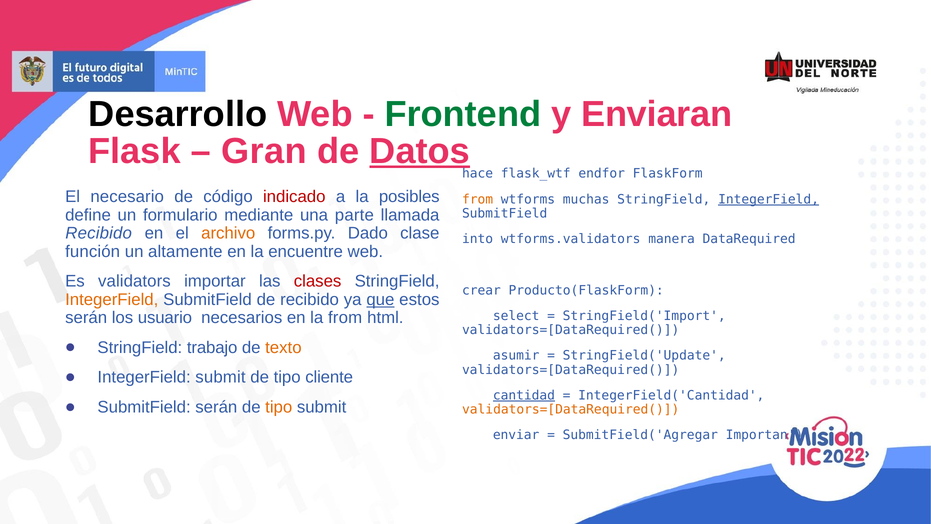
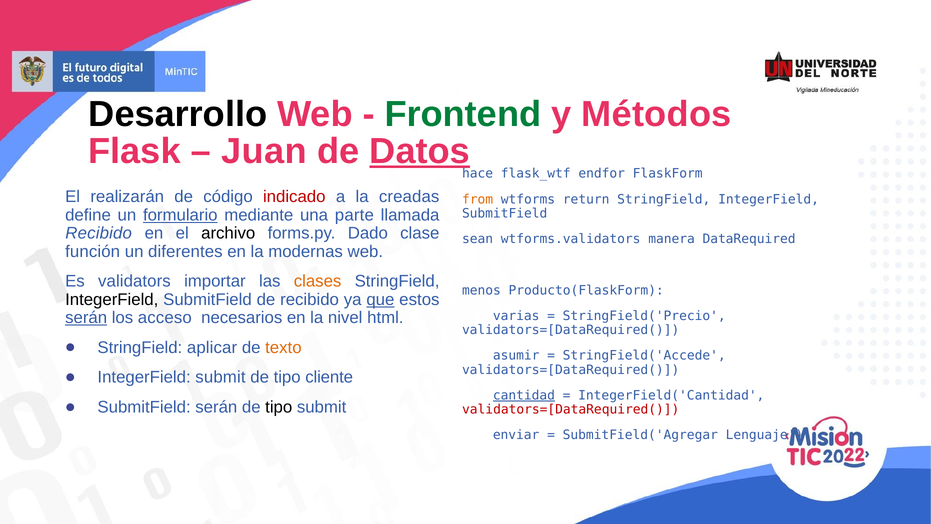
Enviaran: Enviaran -> Métodos
Gran: Gran -> Juan
necesario: necesario -> realizarán
posibles: posibles -> creadas
muchas: muchas -> return
IntegerField at (769, 199) underline: present -> none
formulario underline: none -> present
archivo colour: orange -> black
into: into -> sean
altamente: altamente -> diferentes
encuentre: encuentre -> modernas
clases colour: red -> orange
crear: crear -> menos
IntegerField at (112, 299) colour: orange -> black
serán at (86, 318) underline: none -> present
usuario: usuario -> acceso
la from: from -> nivel
select: select -> varias
StringField('Import: StringField('Import -> StringField('Precio
trabajo: trabajo -> aplicar
StringField('Update: StringField('Update -> StringField('Accede
tipo at (279, 407) colour: orange -> black
validators=[DataRequired( at (571, 409) colour: orange -> red
Importan: Importan -> Lenguaje
